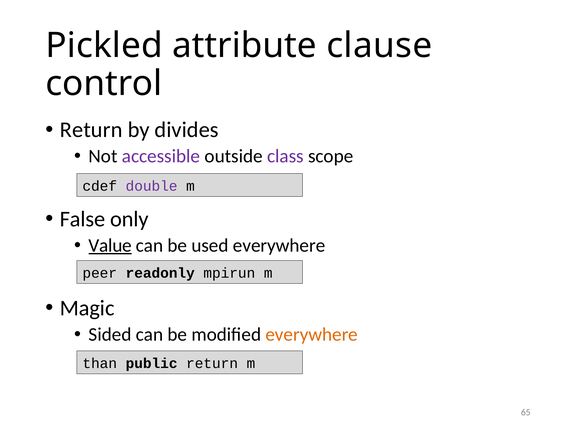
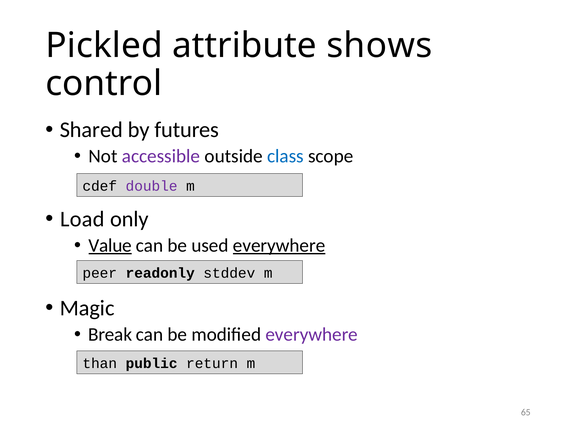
clause: clause -> shows
Return at (91, 130): Return -> Shared
divides: divides -> futures
class colour: purple -> blue
False: False -> Load
everywhere at (279, 245) underline: none -> present
mpirun: mpirun -> stddev
Sided: Sided -> Break
everywhere at (312, 335) colour: orange -> purple
